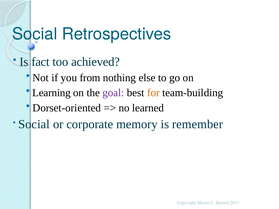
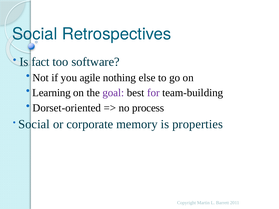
achieved: achieved -> software
from: from -> agile
for colour: orange -> purple
learned: learned -> process
remember: remember -> properties
